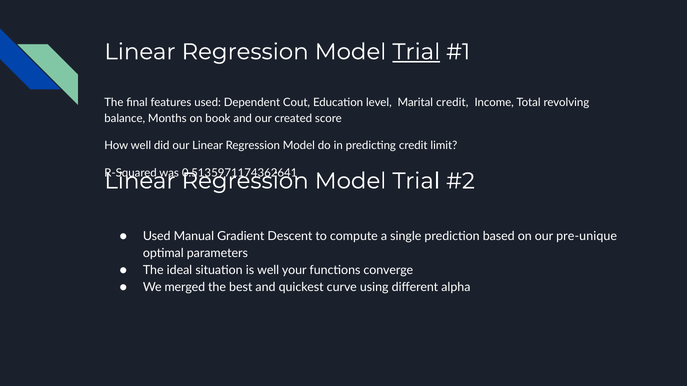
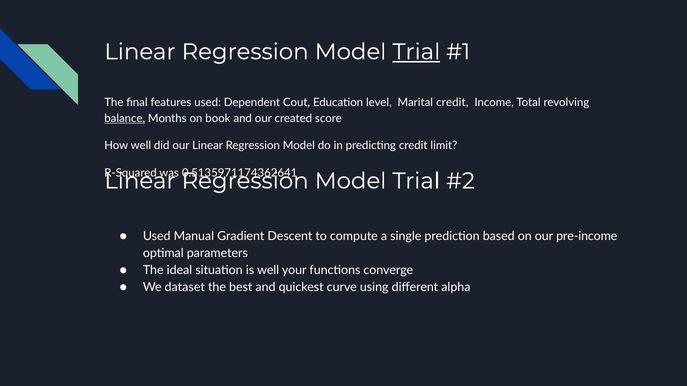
balance underline: none -> present
pre-unique: pre-unique -> pre-income
merged: merged -> dataset
